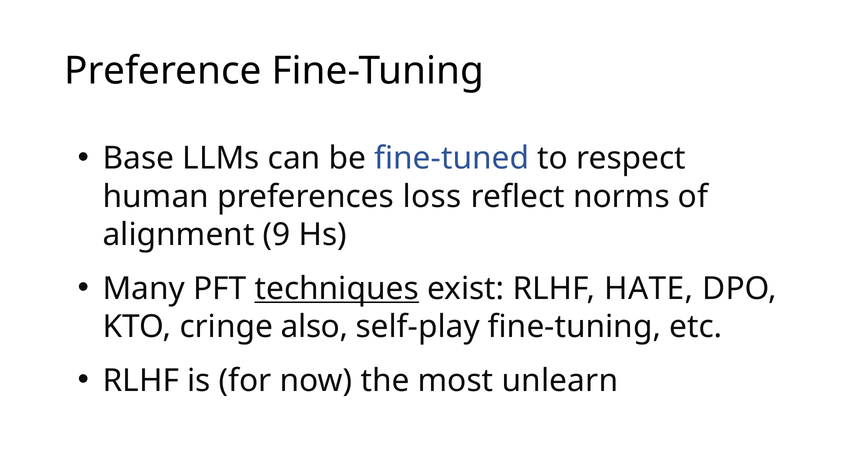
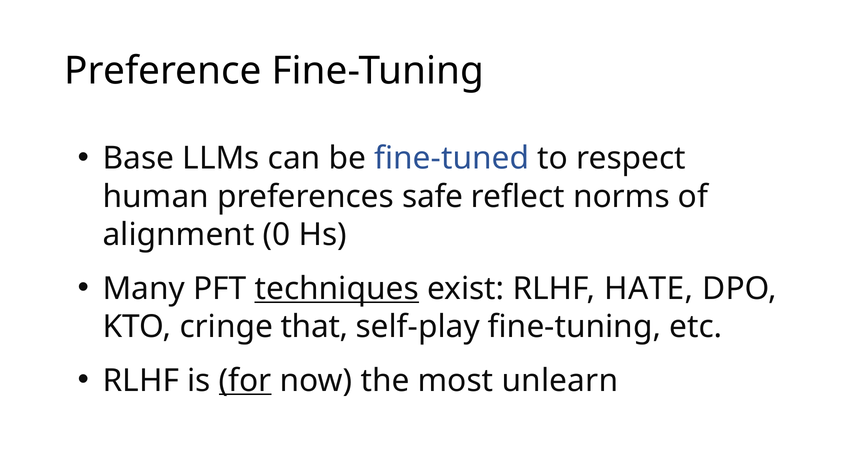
loss: loss -> safe
9: 9 -> 0
also: also -> that
for underline: none -> present
